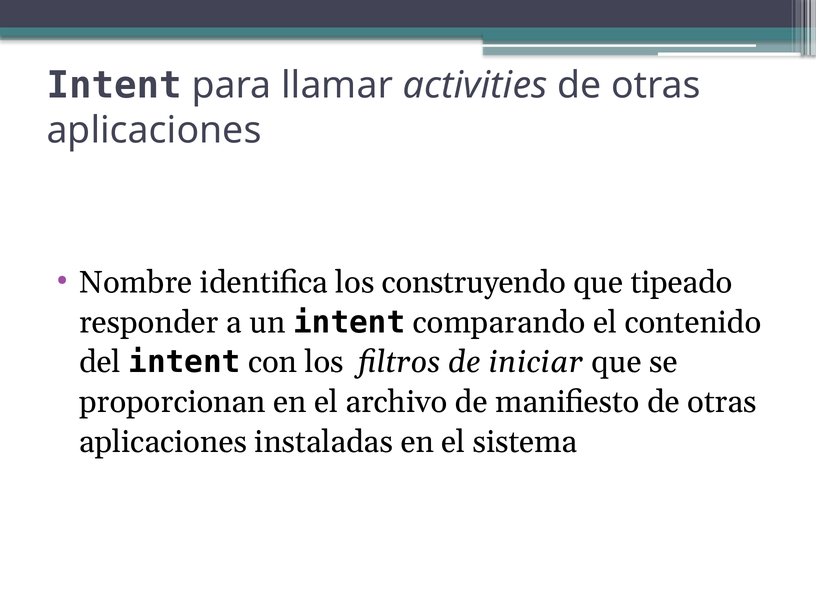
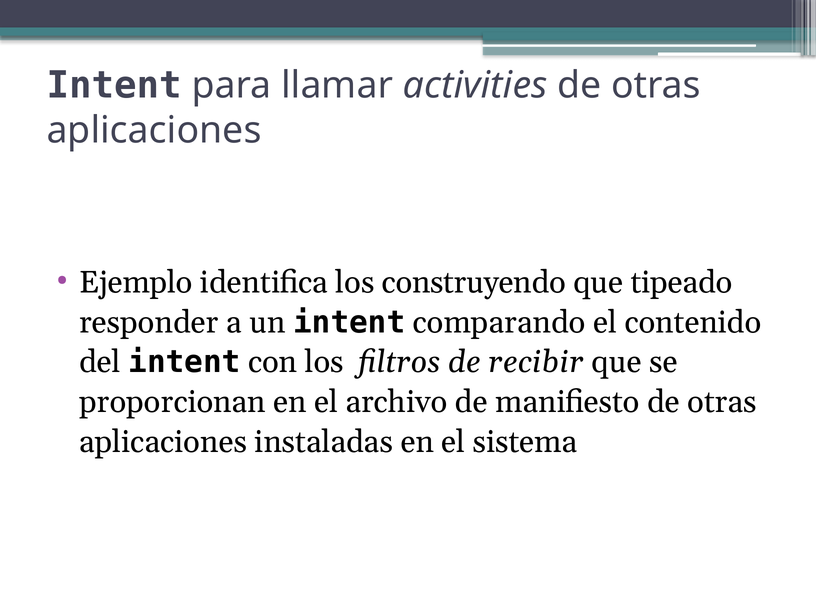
Nombre: Nombre -> Ejemplo
iniciar: iniciar -> recibir
